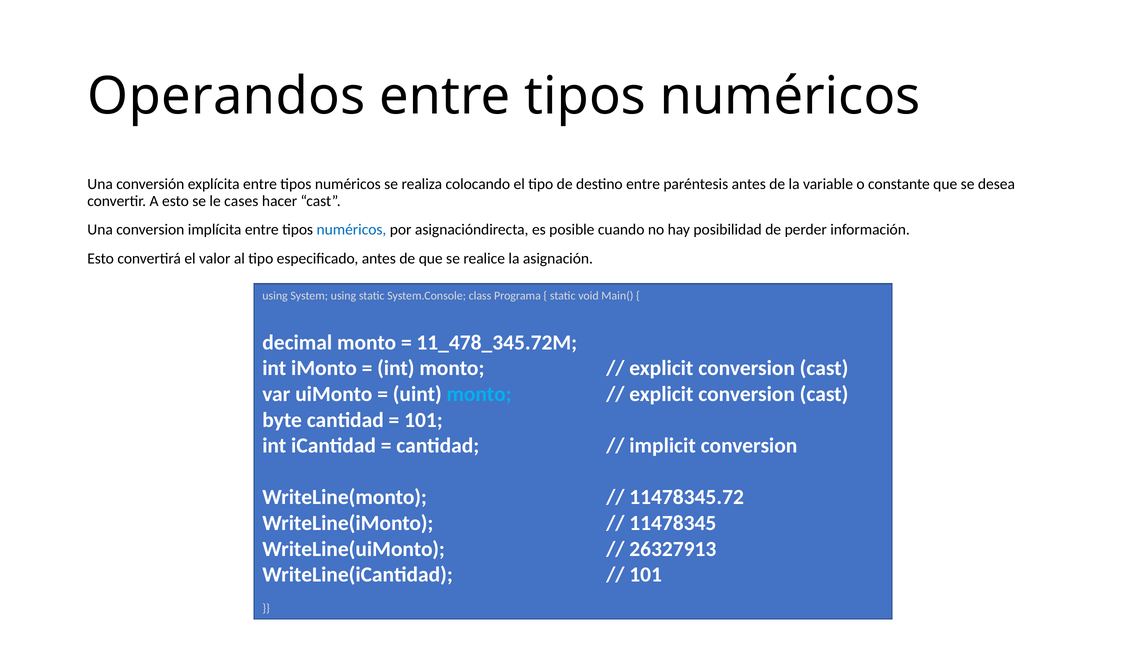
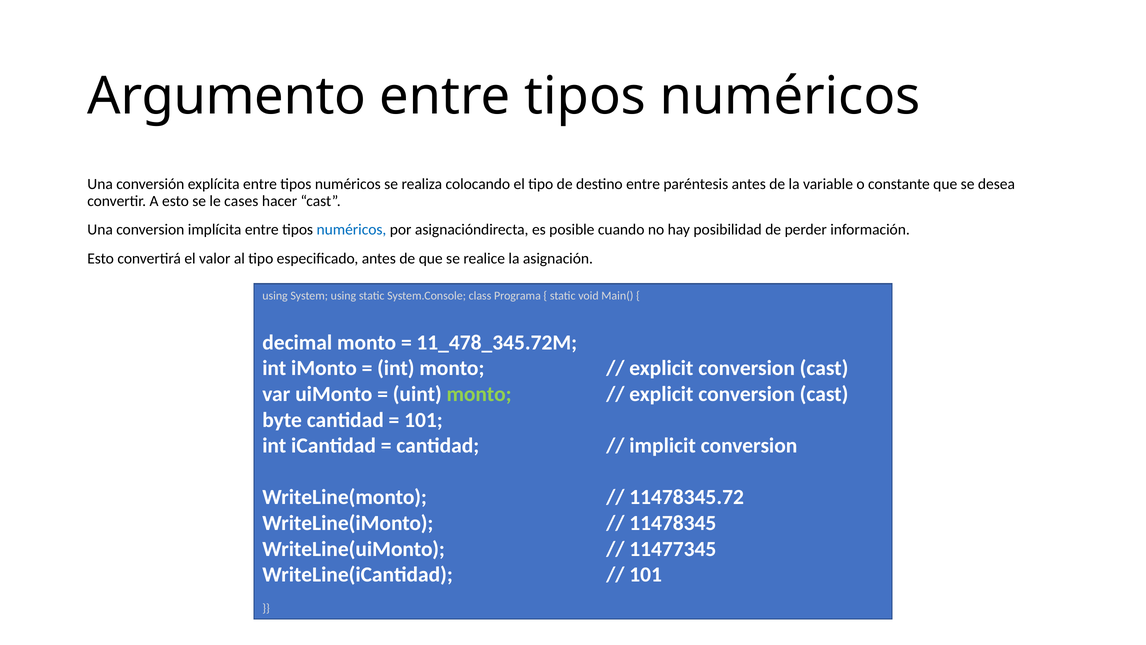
Operandos: Operandos -> Argumento
monto at (479, 394) colour: light blue -> light green
26327913: 26327913 -> 11477345
